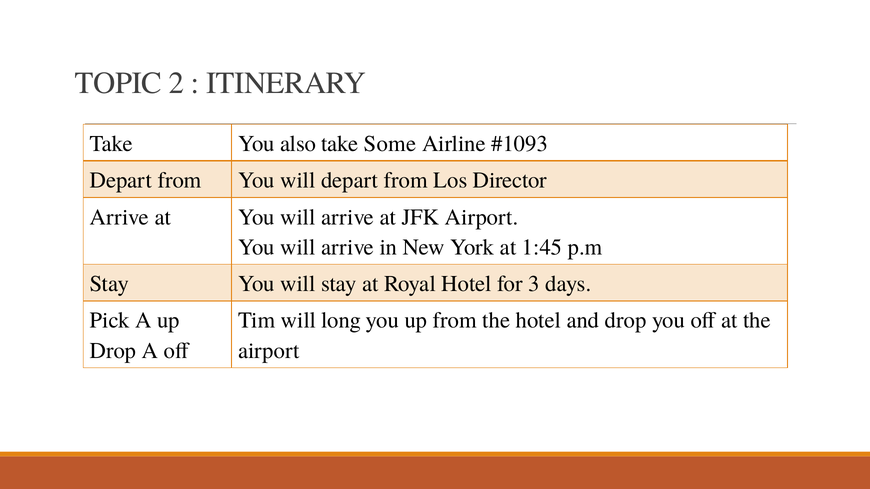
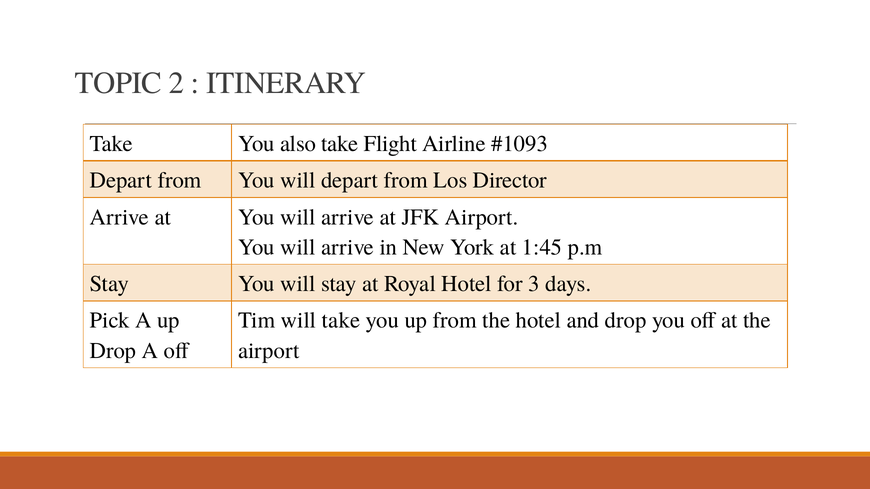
Some: Some -> Flight
will long: long -> take
